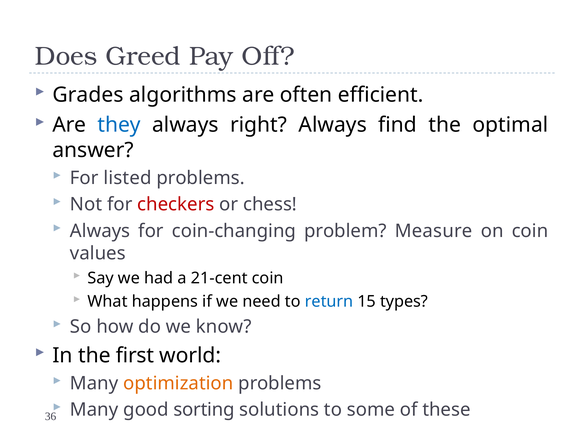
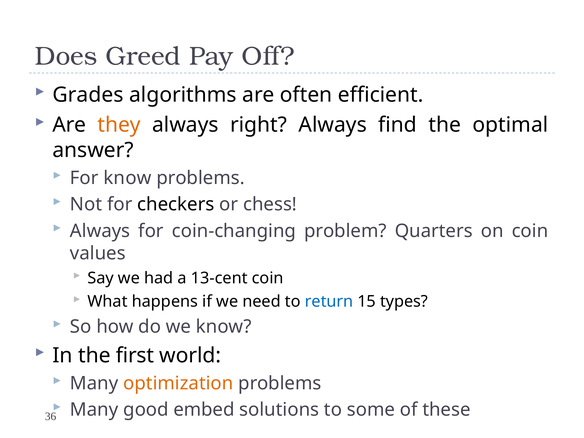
they colour: blue -> orange
For listed: listed -> know
checkers colour: red -> black
Measure: Measure -> Quarters
21-cent: 21-cent -> 13-cent
sorting: sorting -> embed
